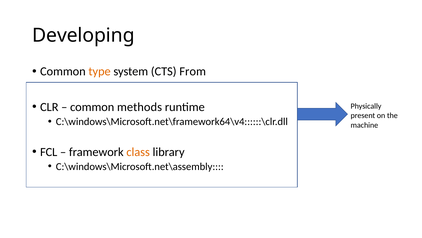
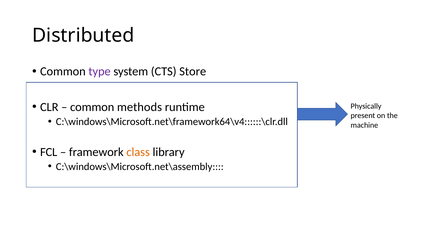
Developing: Developing -> Distributed
type colour: orange -> purple
From: From -> Store
